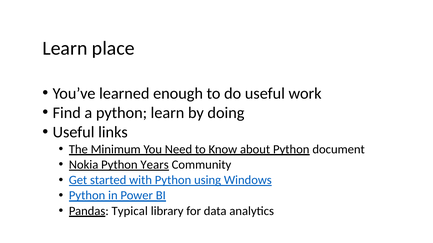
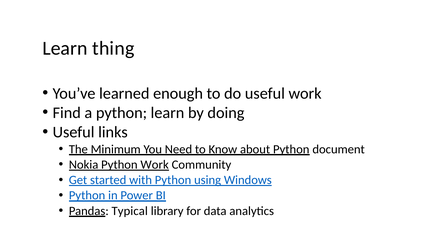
place: place -> thing
Python Years: Years -> Work
